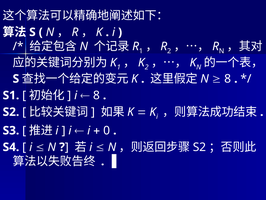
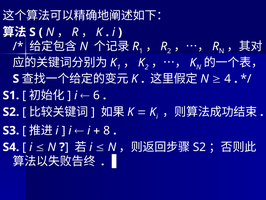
8 at (228, 79): 8 -> 4
8 at (96, 95): 8 -> 6
0: 0 -> 8
